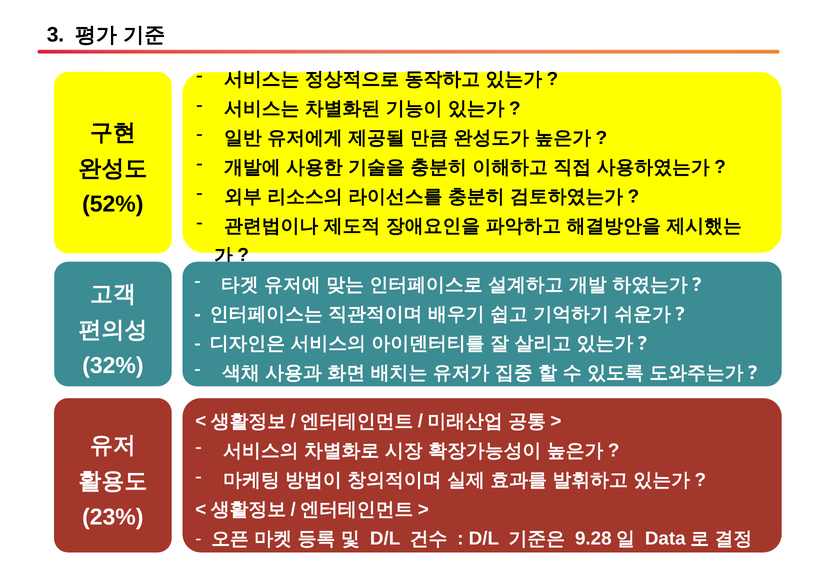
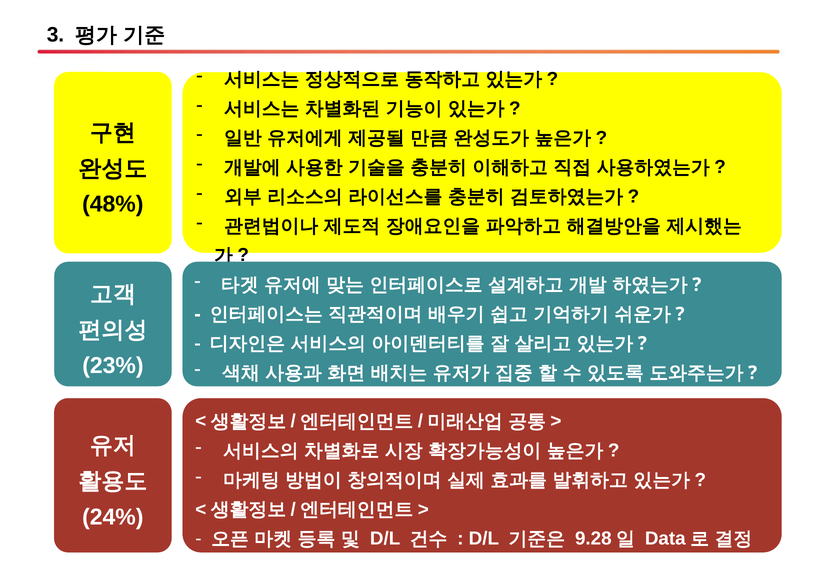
52%: 52% -> 48%
32%: 32% -> 23%
23%: 23% -> 24%
